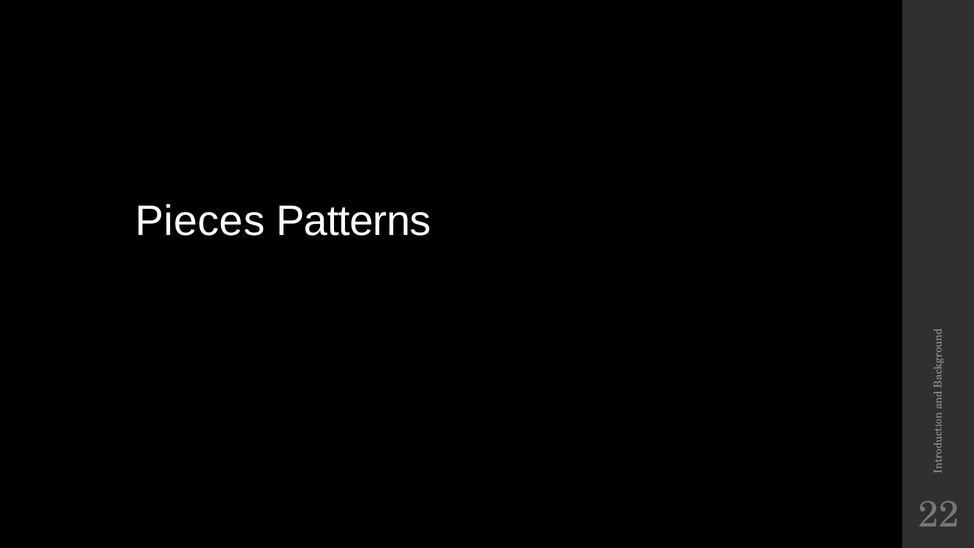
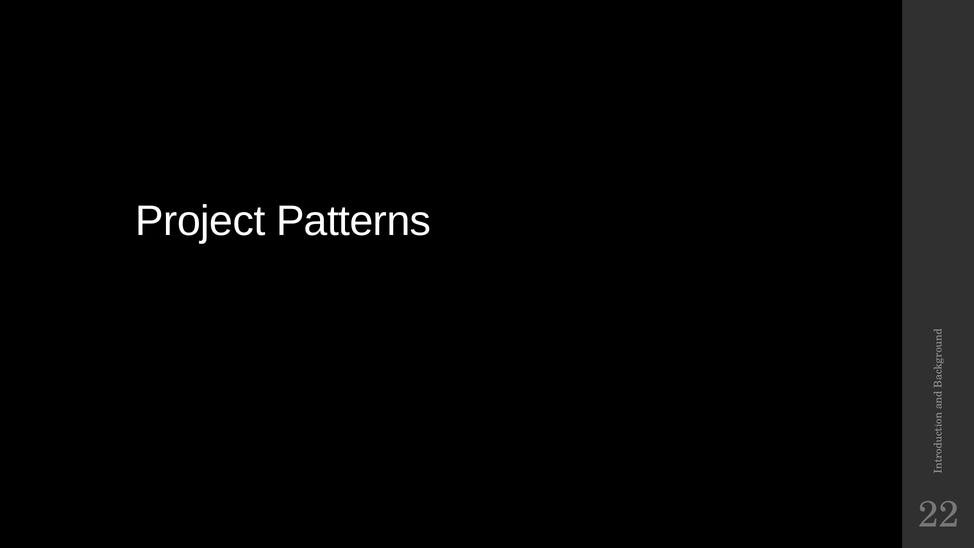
Pieces: Pieces -> Project
